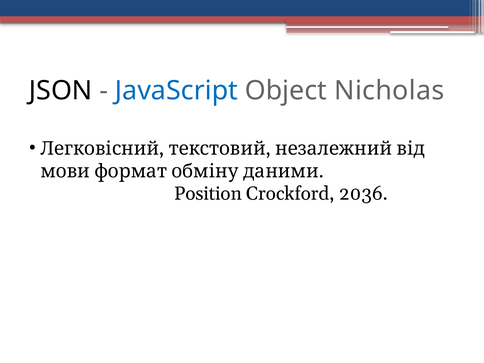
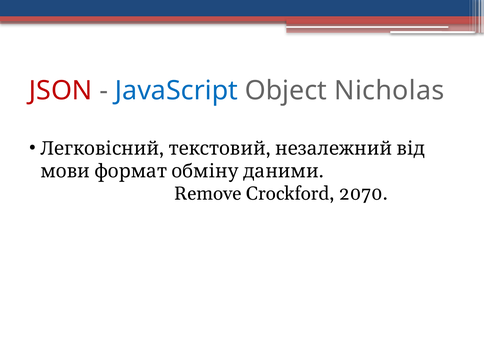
JSON colour: black -> red
Position: Position -> Remove
2036: 2036 -> 2070
